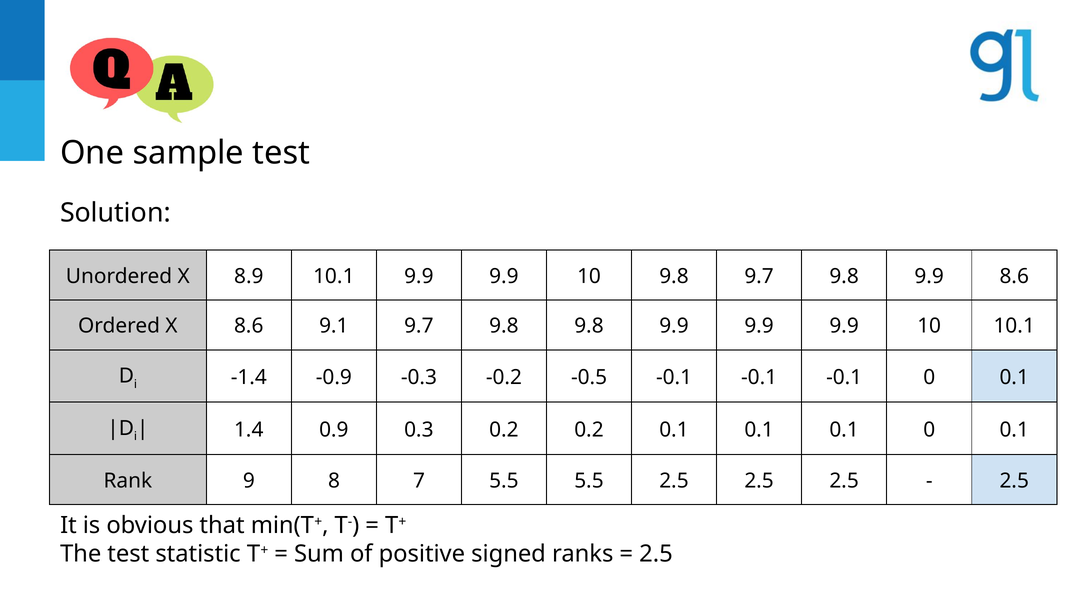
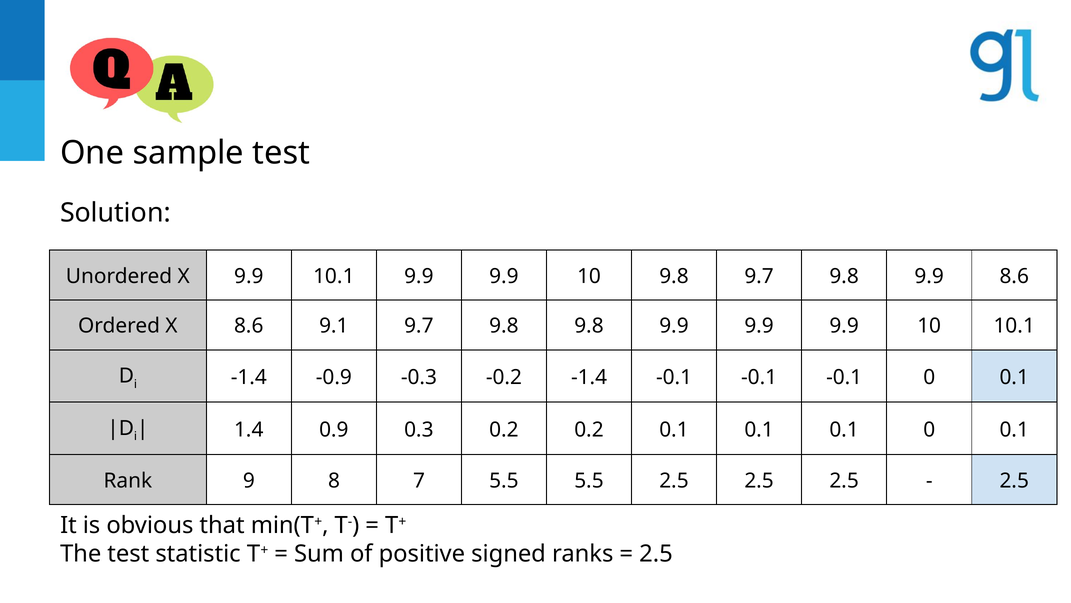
X 8.9: 8.9 -> 9.9
-0.2 -0.5: -0.5 -> -1.4
